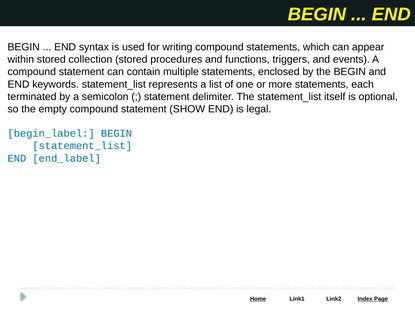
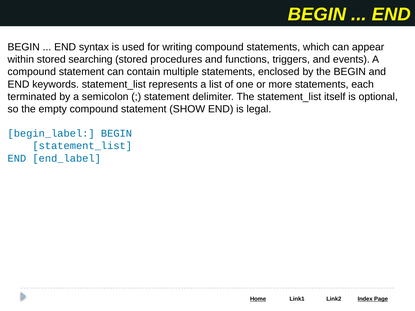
collection: collection -> searching
